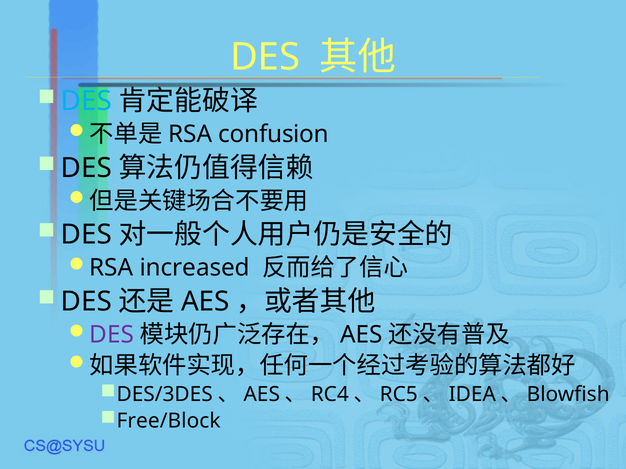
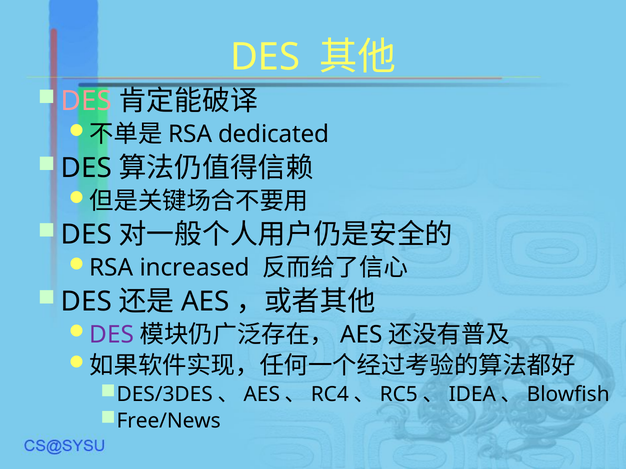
DES at (86, 101) colour: light blue -> pink
confusion: confusion -> dedicated
Free/Block: Free/Block -> Free/News
